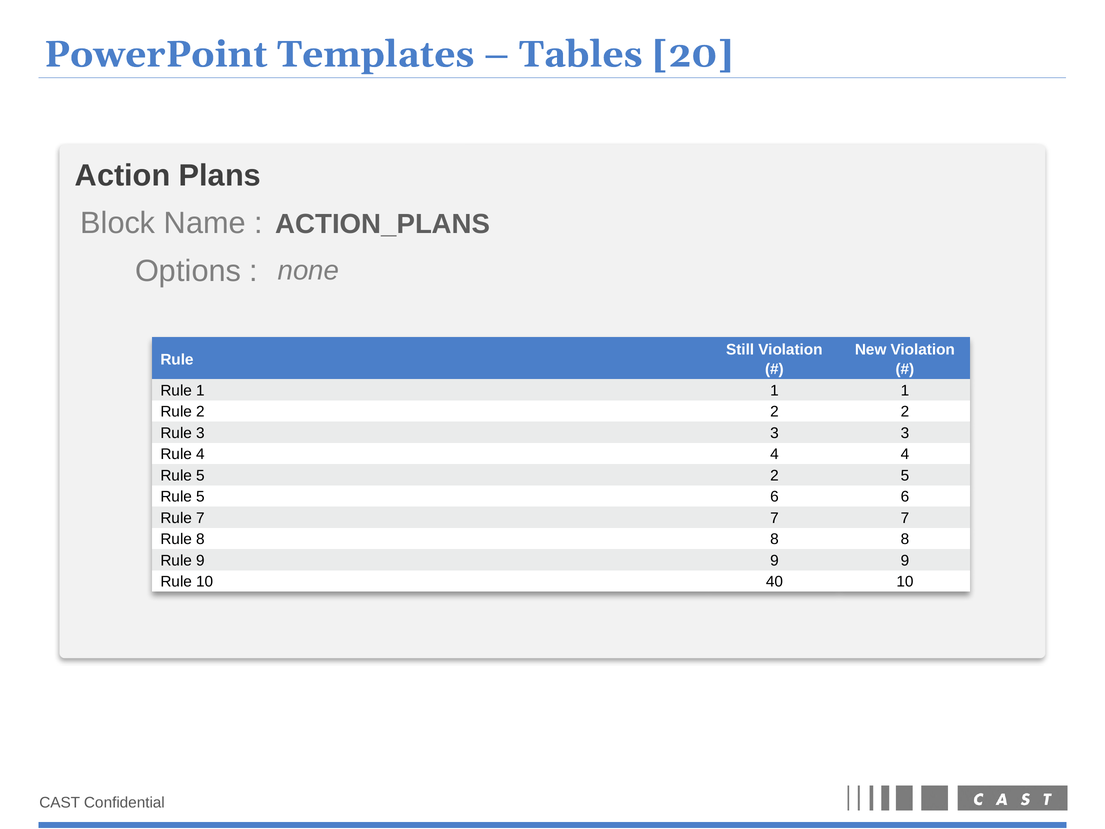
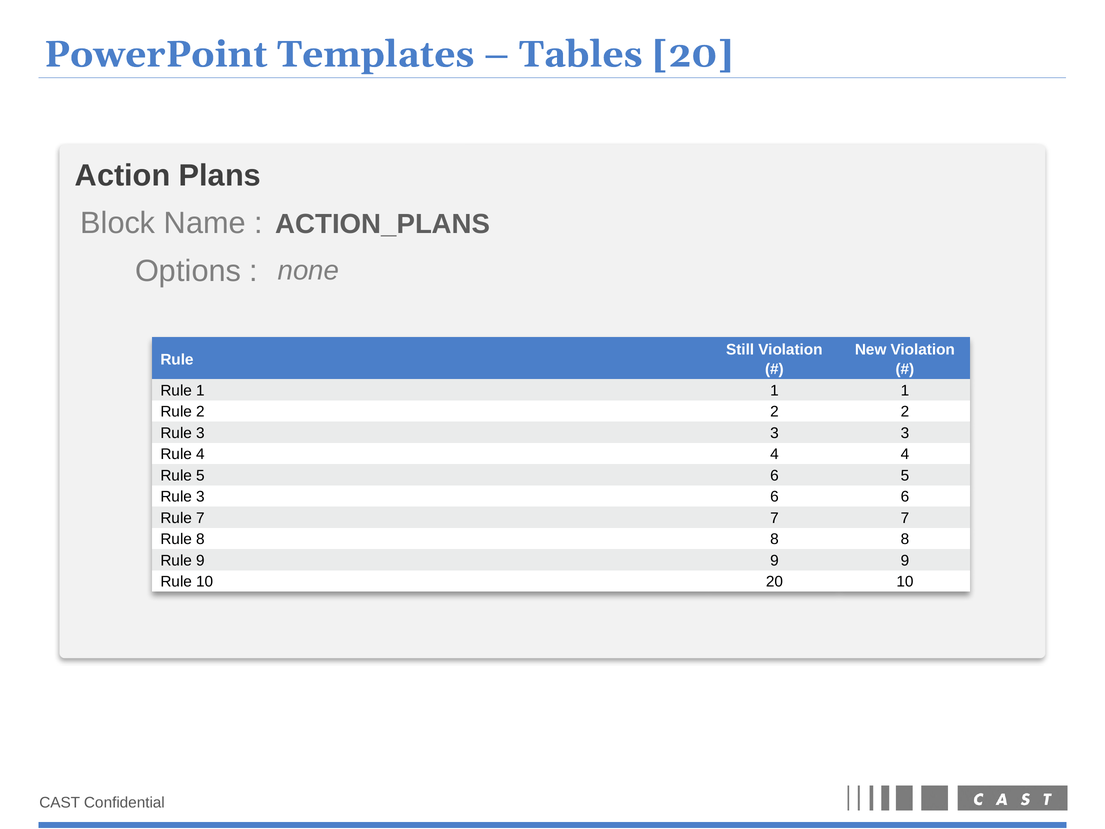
5 2: 2 -> 6
5 at (200, 497): 5 -> 3
10 40: 40 -> 20
